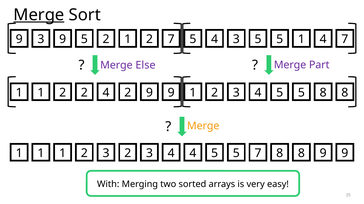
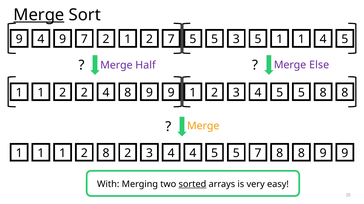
3 at (41, 39): 3 -> 4
9 5: 5 -> 7
4 at (215, 39): 4 -> 5
3 5 5: 5 -> 1
1 4 7: 7 -> 5
Else: Else -> Half
Part: Part -> Else
4 2: 2 -> 8
1 1 2 3: 3 -> 8
sorted underline: none -> present
